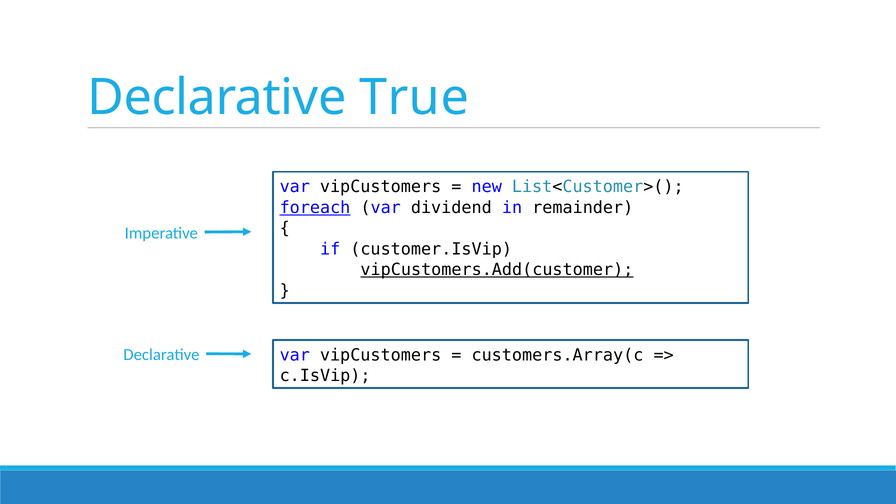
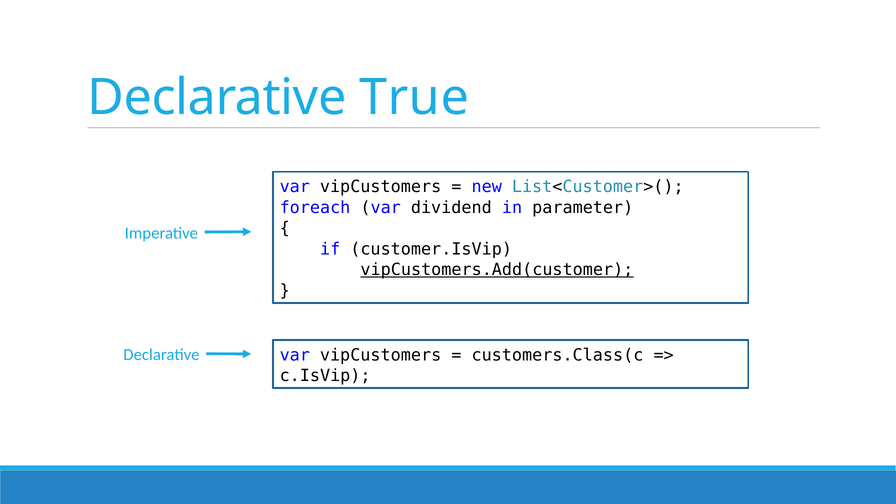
foreach underline: present -> none
remainder: remainder -> parameter
customers.Array(c: customers.Array(c -> customers.Class(c
